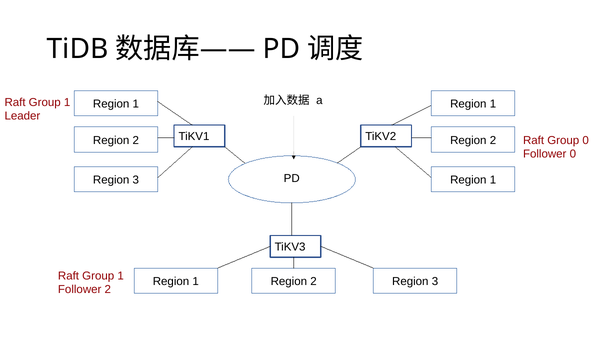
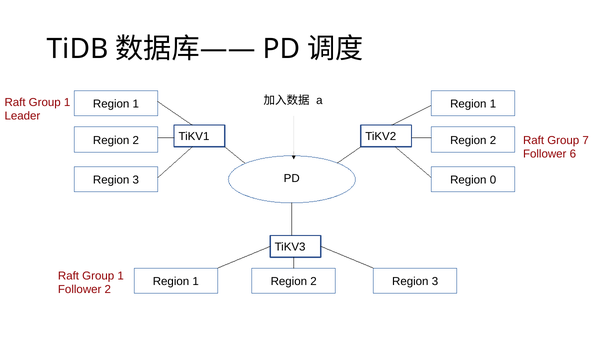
Group 0: 0 -> 7
Follower 0: 0 -> 6
1 at (493, 180): 1 -> 0
